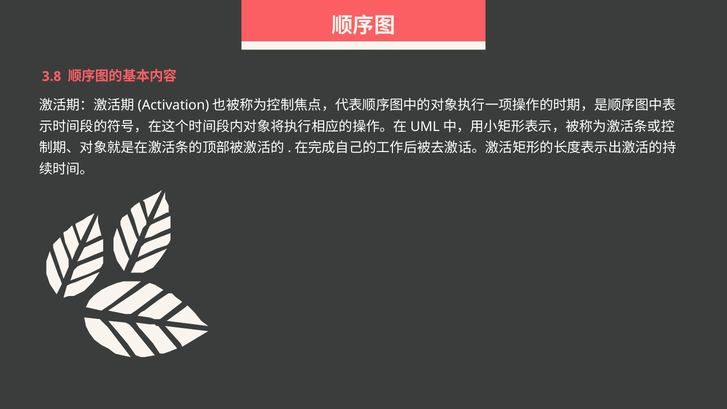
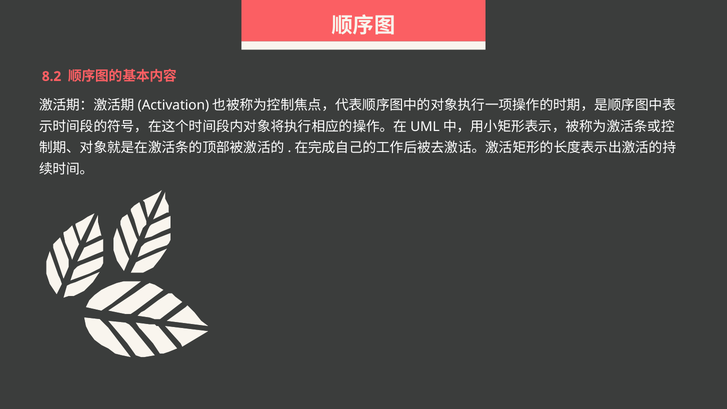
3.8: 3.8 -> 8.2
